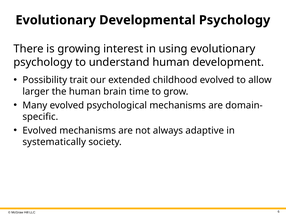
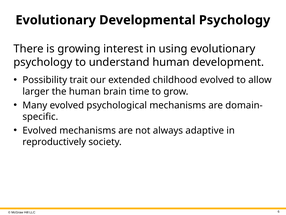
systematically: systematically -> reproductively
